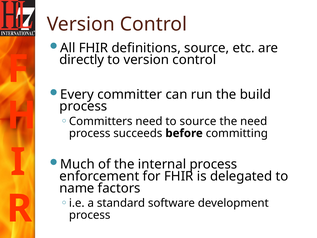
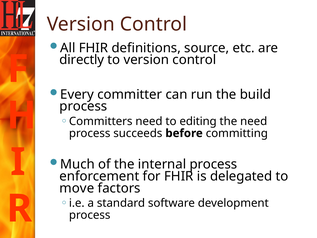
to source: source -> editing
name: name -> move
